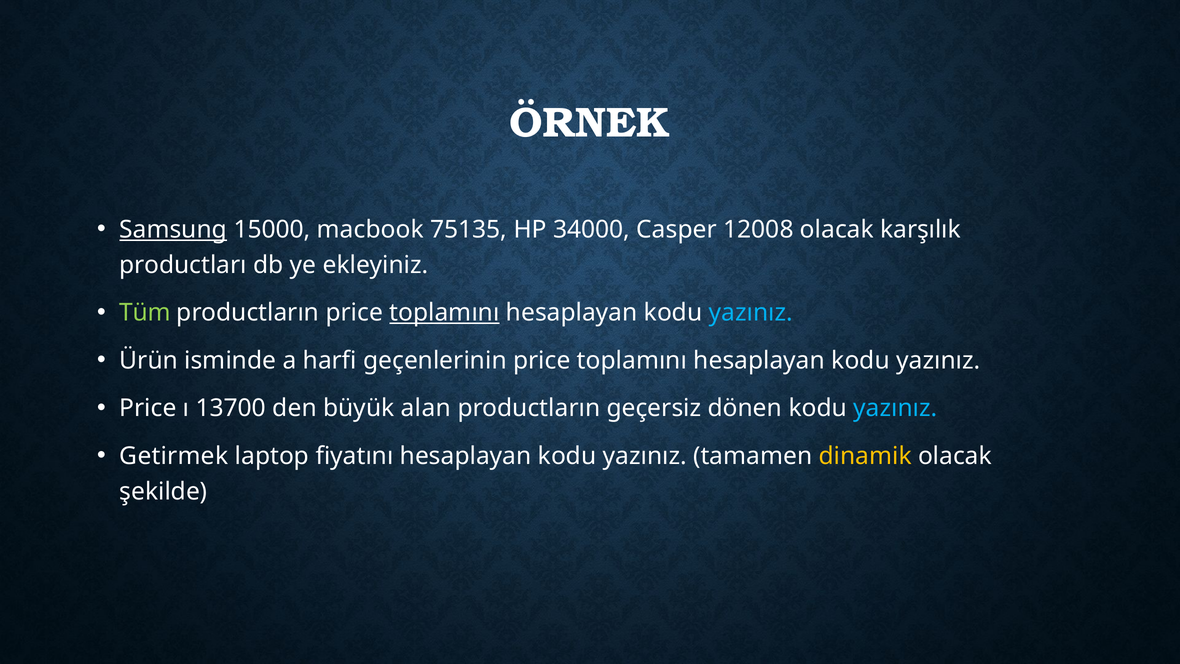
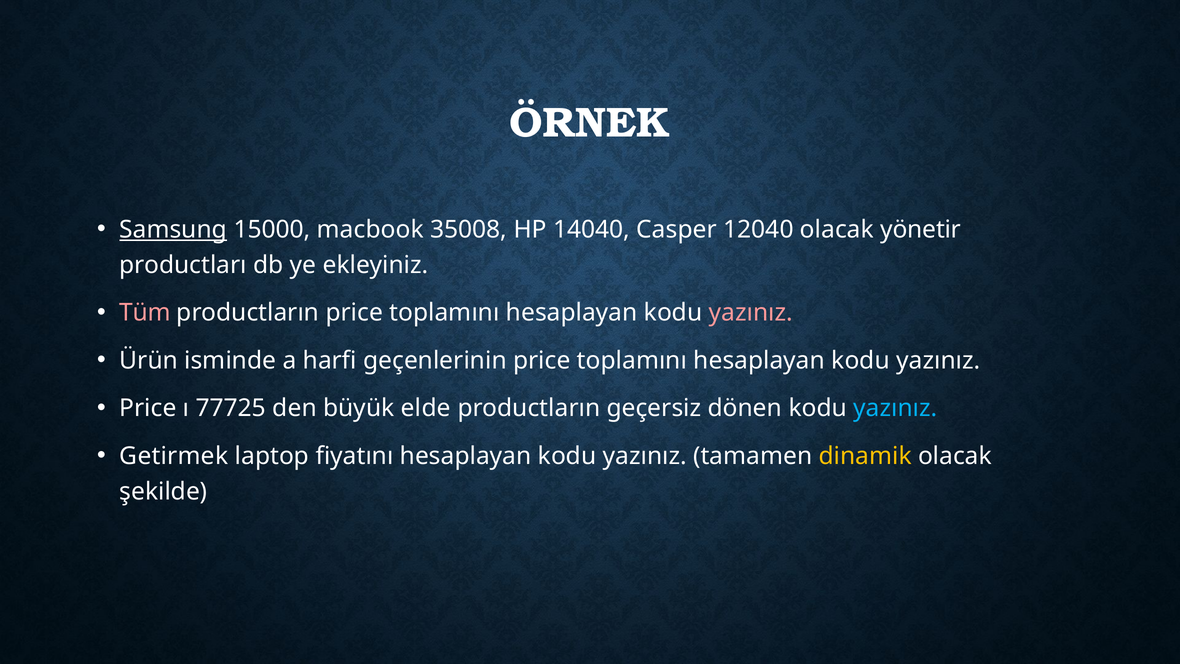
75135: 75135 -> 35008
34000: 34000 -> 14040
12008: 12008 -> 12040
karşılık: karşılık -> yönetir
Tüm colour: light green -> pink
toplamını at (444, 313) underline: present -> none
yazınız at (751, 313) colour: light blue -> pink
13700: 13700 -> 77725
alan: alan -> elde
